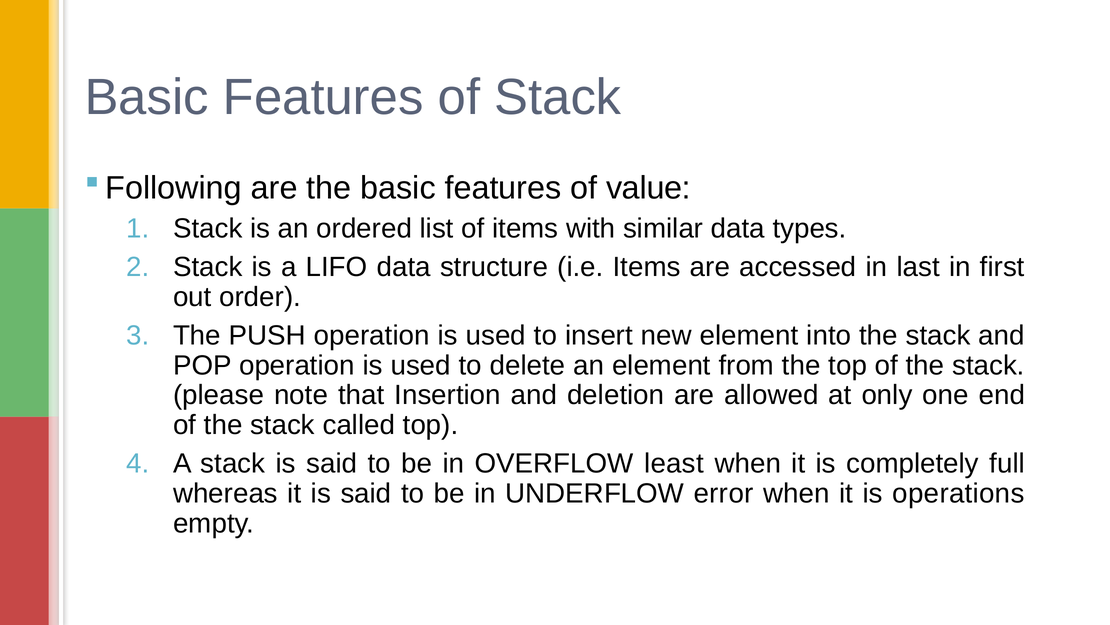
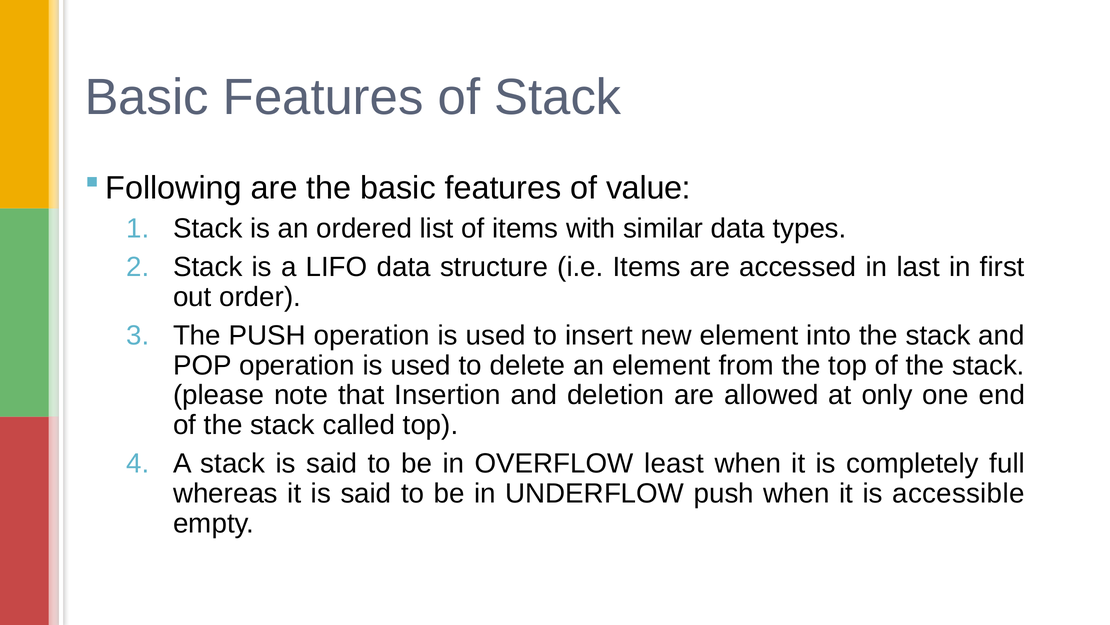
UNDERFLOW error: error -> push
operations: operations -> accessible
